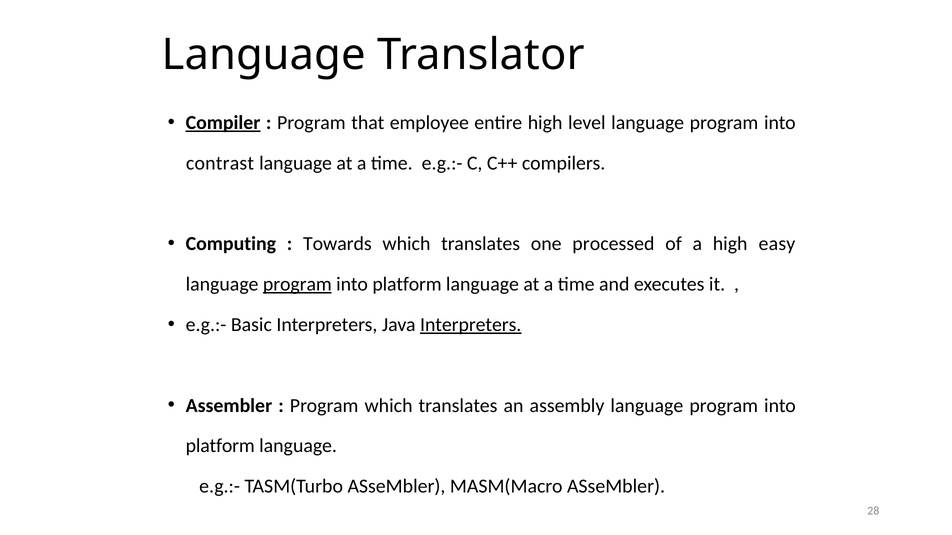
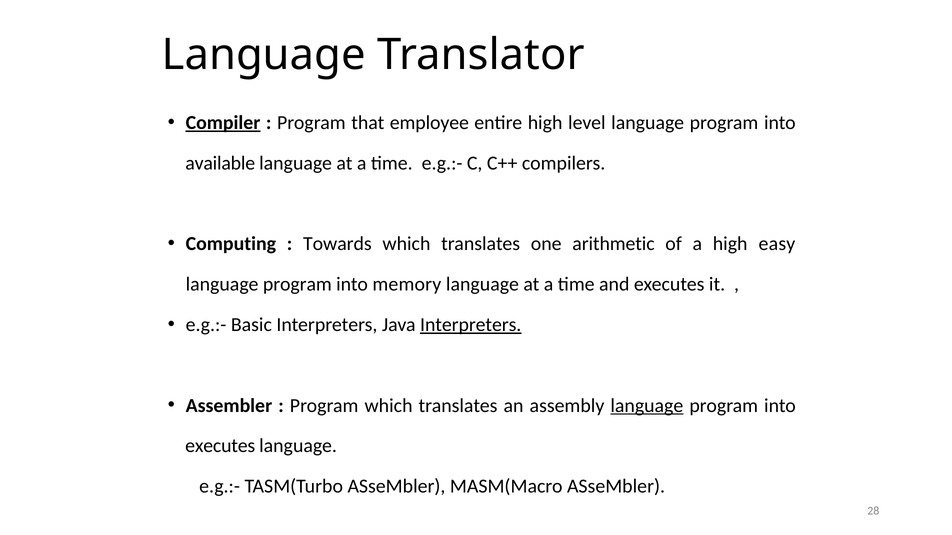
contrast: contrast -> available
processed: processed -> arithmetic
program at (297, 285) underline: present -> none
platform at (407, 285): platform -> memory
language at (647, 406) underline: none -> present
platform at (220, 446): platform -> executes
